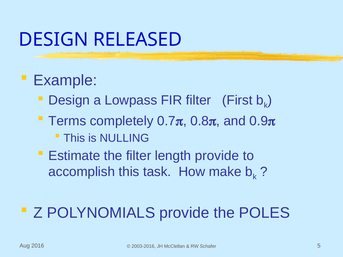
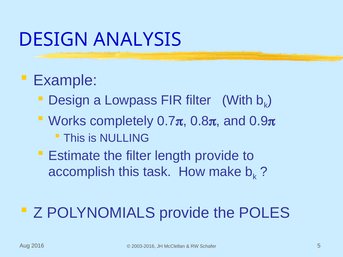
RELEASED: RELEASED -> ANALYSIS
First: First -> With
Terms: Terms -> Works
